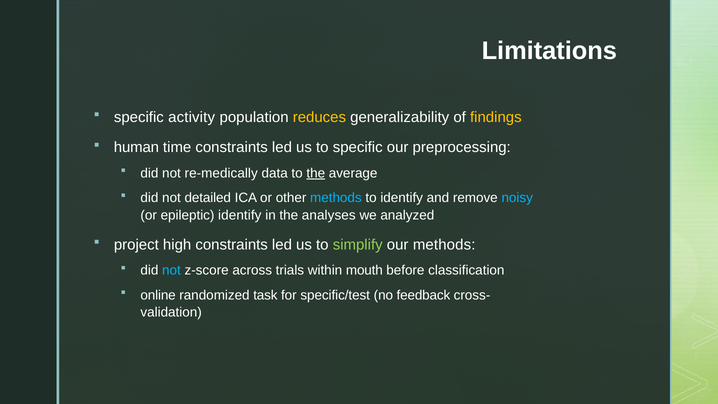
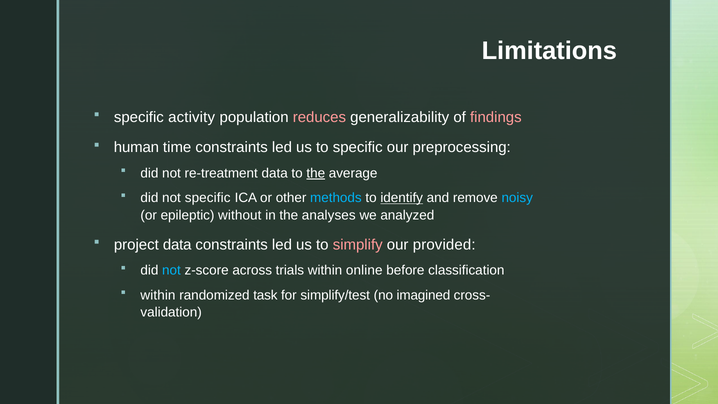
reduces colour: yellow -> pink
findings colour: yellow -> pink
re-medically: re-medically -> re-treatment
not detailed: detailed -> specific
identify at (402, 198) underline: none -> present
epileptic identify: identify -> without
project high: high -> data
simplify colour: light green -> pink
our methods: methods -> provided
mouth: mouth -> online
online at (158, 295): online -> within
specific/test: specific/test -> simplify/test
feedback: feedback -> imagined
